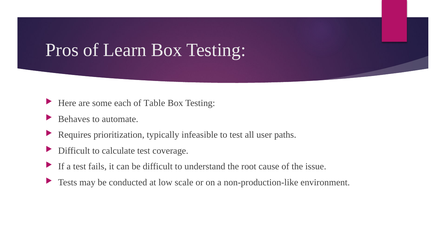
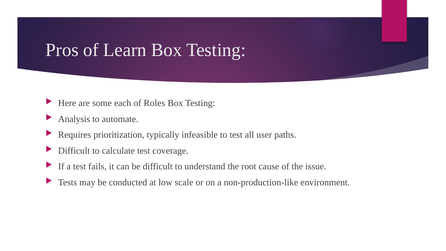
Table: Table -> Roles
Behaves: Behaves -> Analysis
